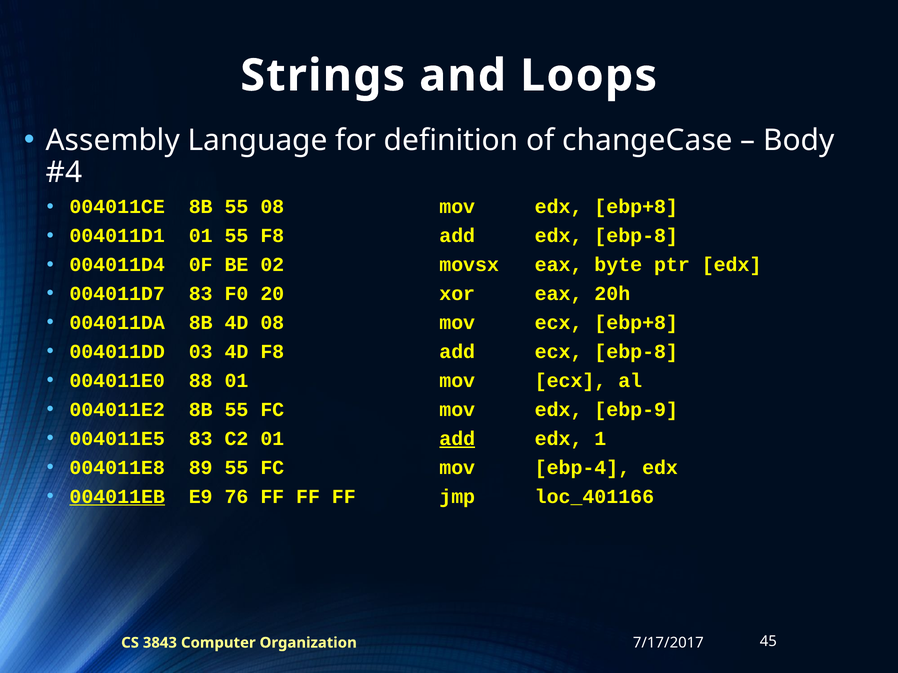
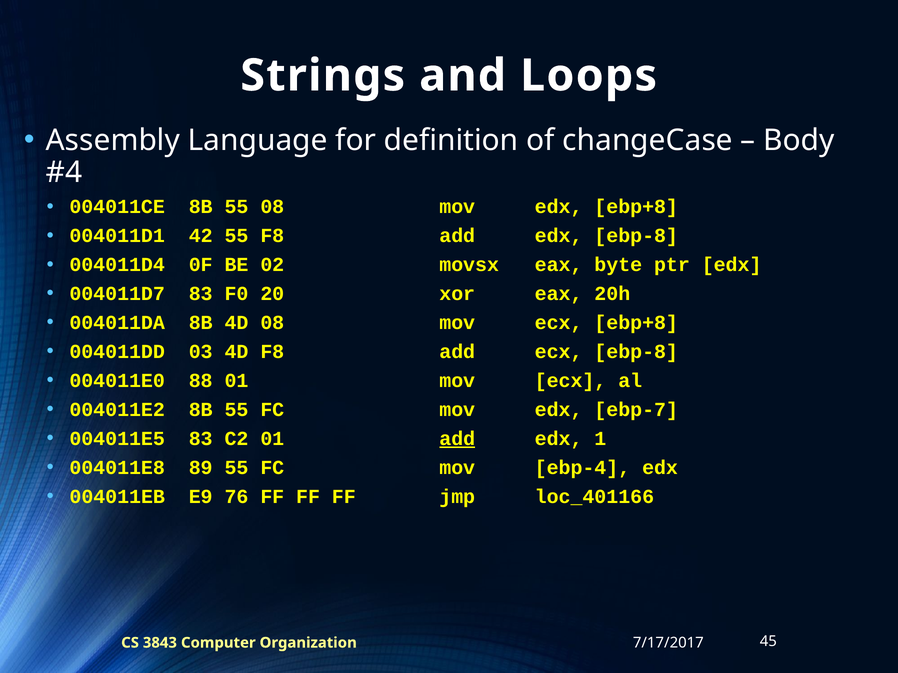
004011D1 01: 01 -> 42
ebp-9: ebp-9 -> ebp-7
004011EB underline: present -> none
